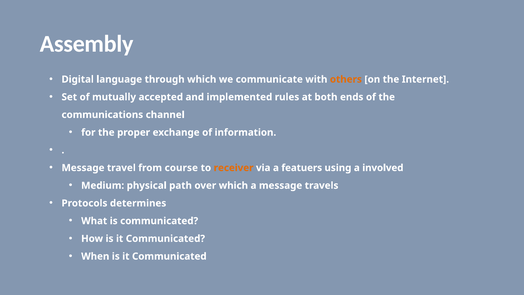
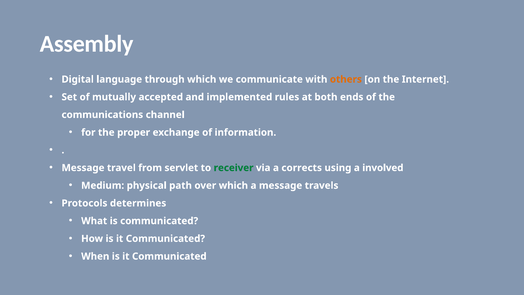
course: course -> servlet
receiver colour: orange -> green
featuers: featuers -> corrects
